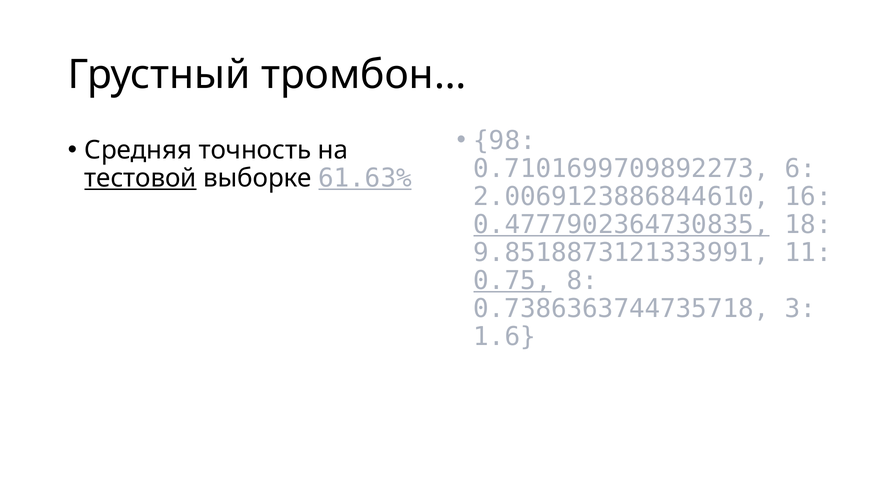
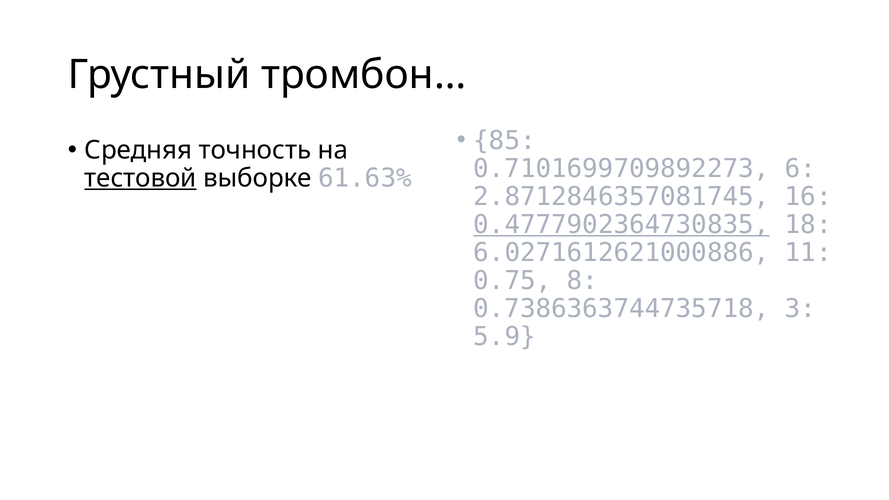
98: 98 -> 85
61.63% underline: present -> none
2.0069123886844610: 2.0069123886844610 -> 2.8712846357081745
9.8518873121333991: 9.8518873121333991 -> 6.0271612621000886
0.75 underline: present -> none
1.6: 1.6 -> 5.9
